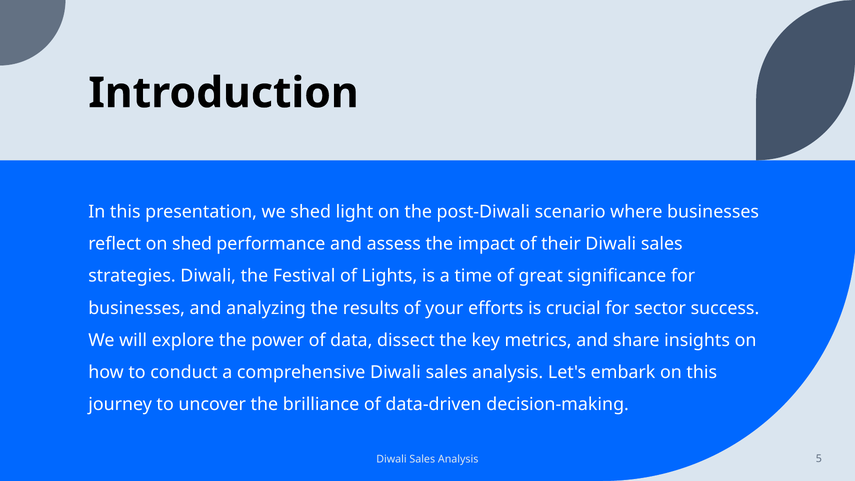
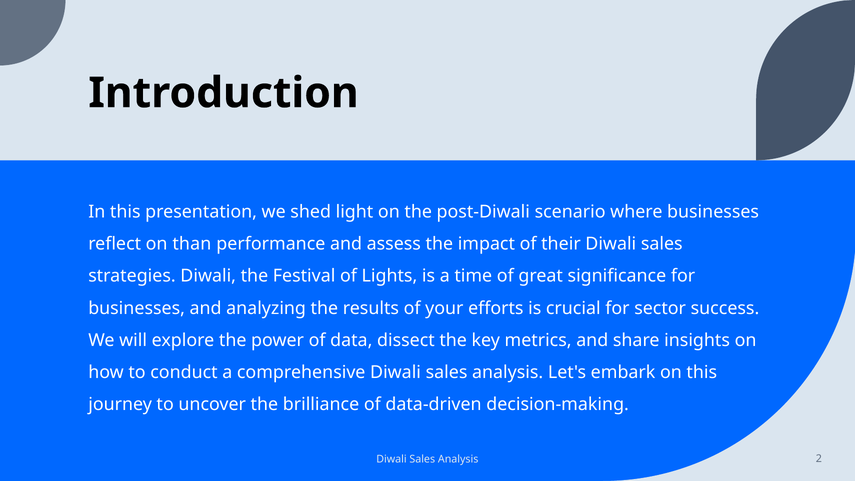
on shed: shed -> than
5: 5 -> 2
